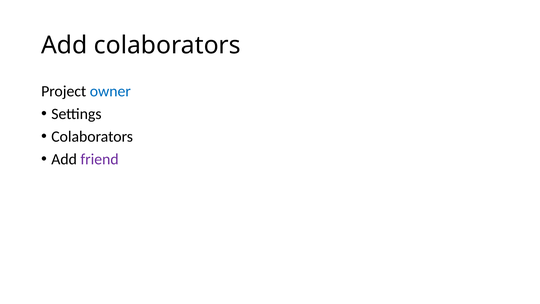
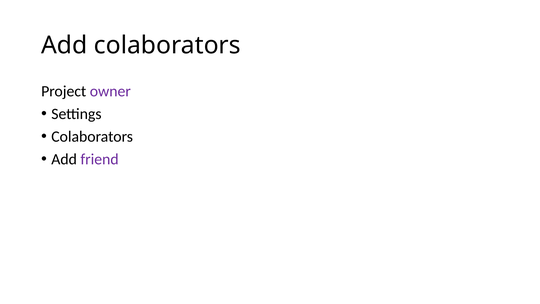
owner colour: blue -> purple
